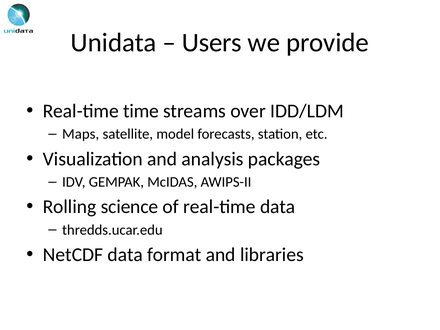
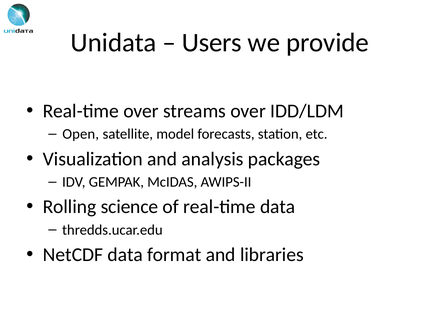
Real-time time: time -> over
Maps: Maps -> Open
